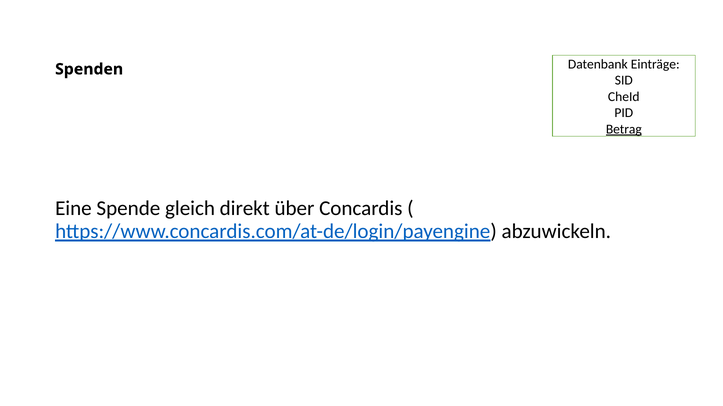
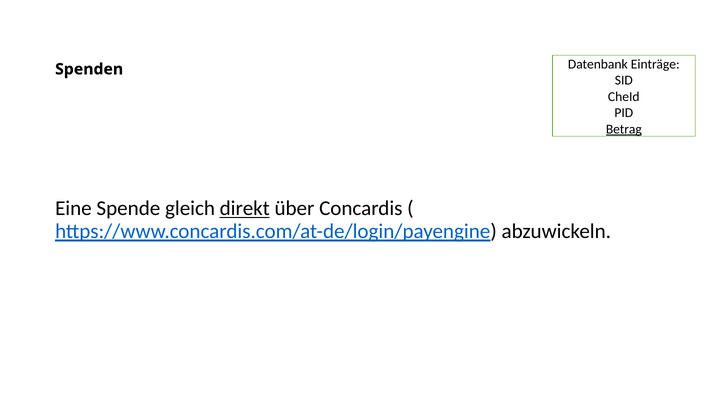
direkt underline: none -> present
